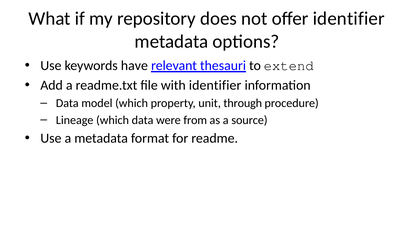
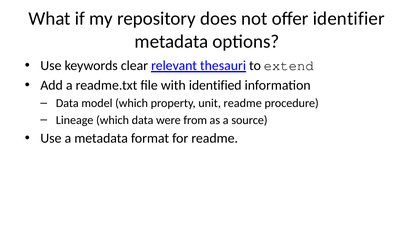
have: have -> clear
with identifier: identifier -> identified
unit through: through -> readme
